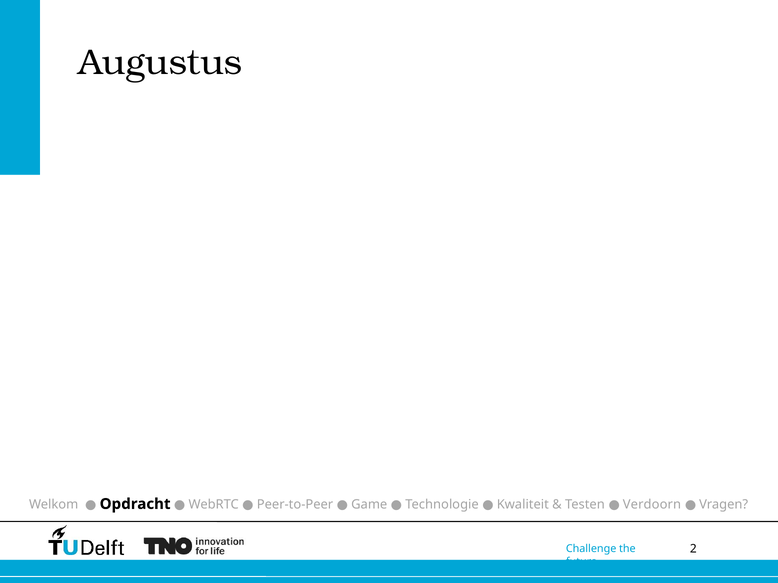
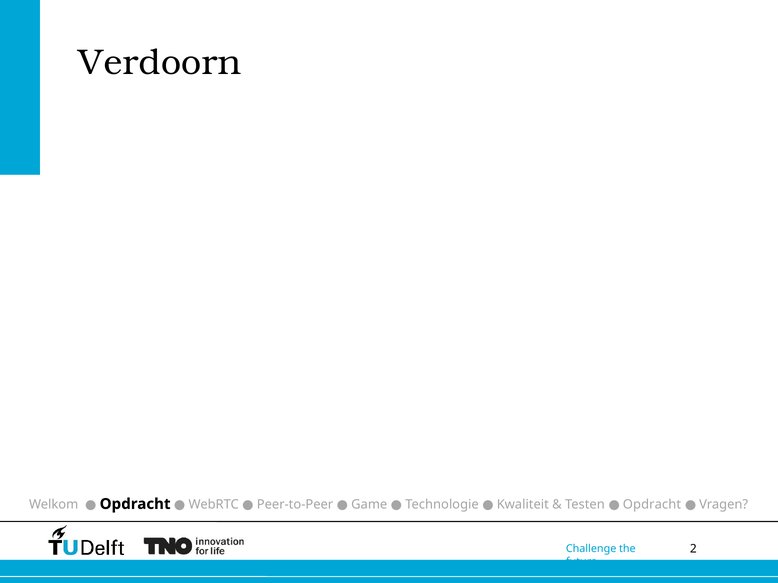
Augustus: Augustus -> Verdoorn
Testen Verdoorn: Verdoorn -> Opdracht
